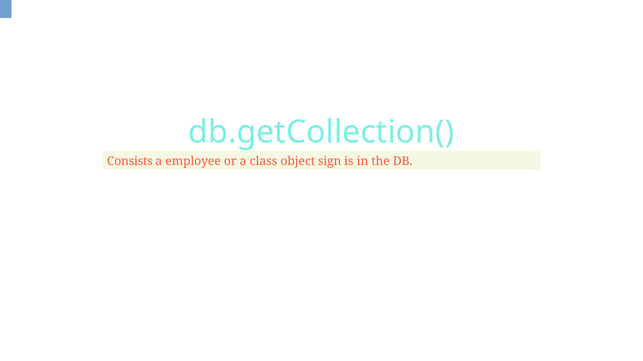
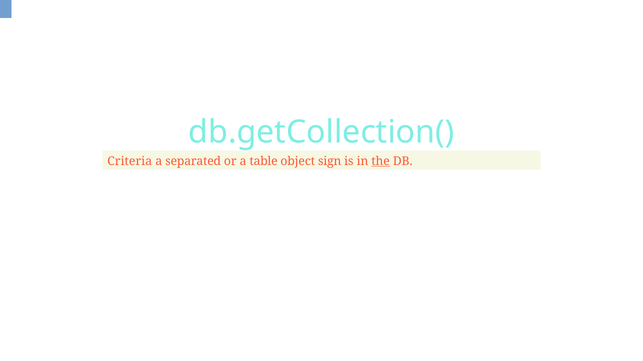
Consists: Consists -> Criteria
employee: employee -> separated
class: class -> table
the underline: none -> present
